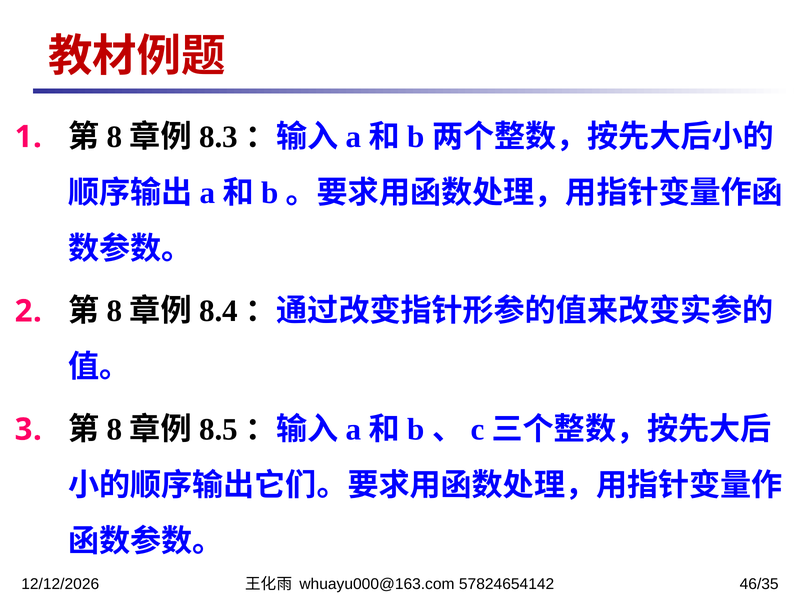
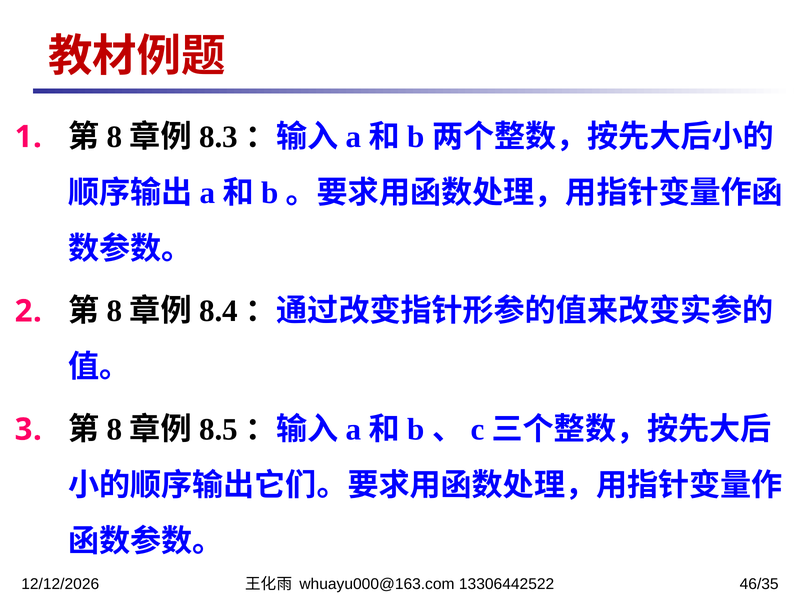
57824654142: 57824654142 -> 13306442522
